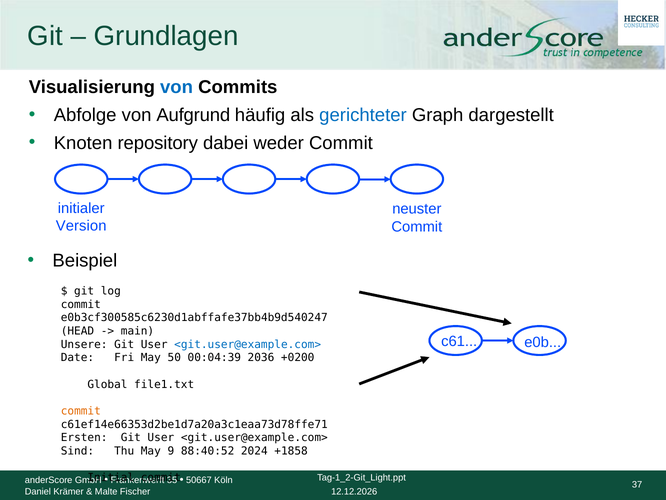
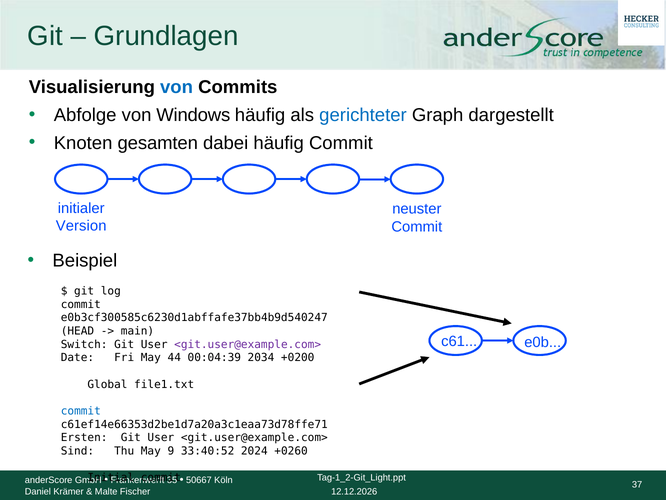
Aufgrund: Aufgrund -> Windows
repository: repository -> gesamten
dabei weder: weder -> häufig
Unsere: Unsere -> Switch
<git.user@example.com> at (248, 344) colour: blue -> purple
50: 50 -> 44
2036: 2036 -> 2034
commit at (81, 411) colour: orange -> blue
88:40:52: 88:40:52 -> 33:40:52
+1858: +1858 -> +0260
